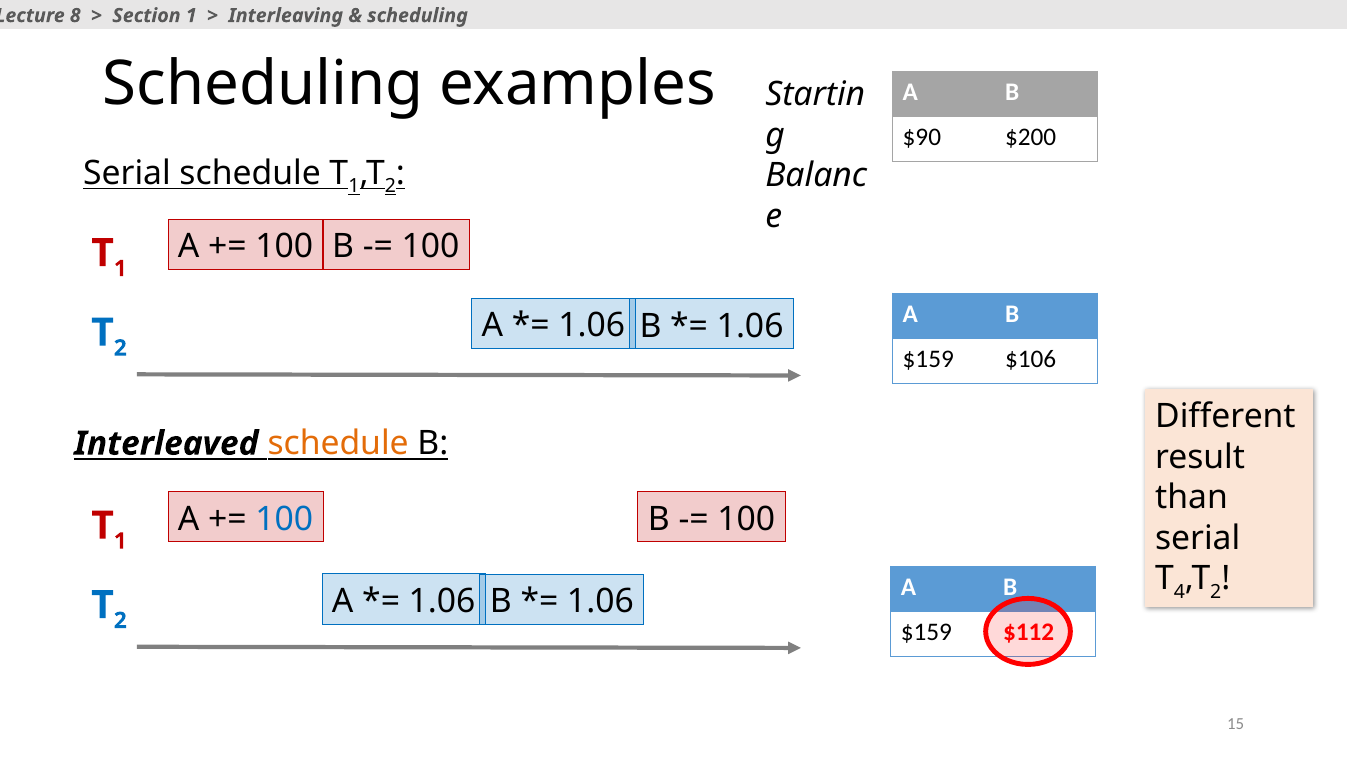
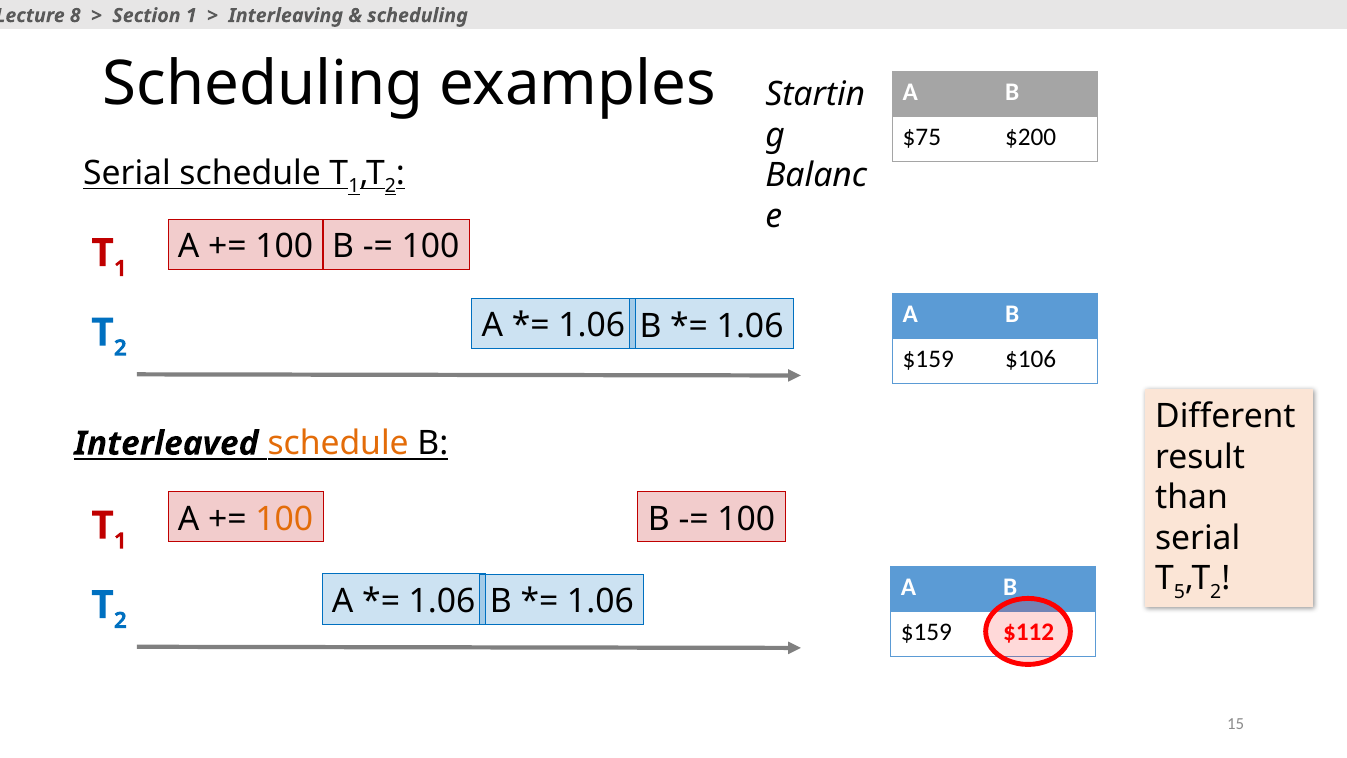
$90: $90 -> $75
100 at (284, 519) colour: blue -> orange
4: 4 -> 5
